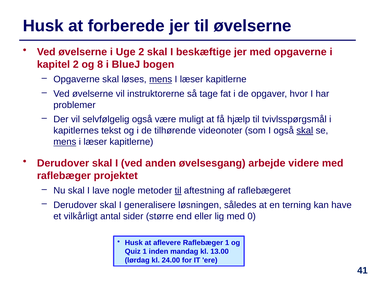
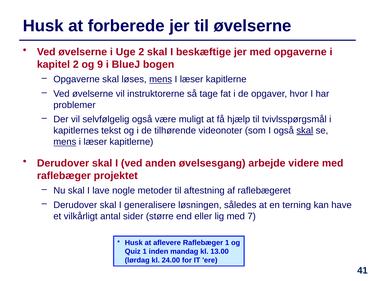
8: 8 -> 9
til at (178, 191) underline: present -> none
0: 0 -> 7
